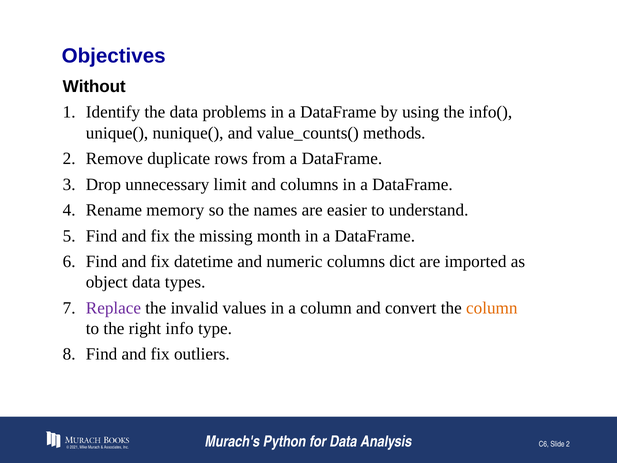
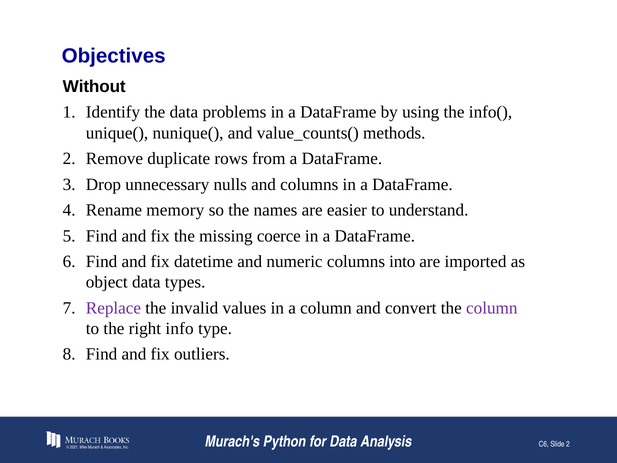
limit: limit -> nulls
month: month -> coerce
dict: dict -> into
column at (492, 308) colour: orange -> purple
